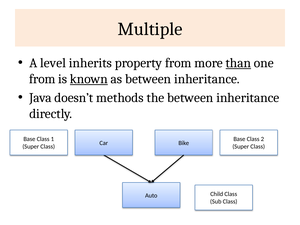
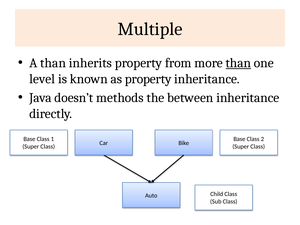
A level: level -> than
from at (42, 79): from -> level
known underline: present -> none
as between: between -> property
